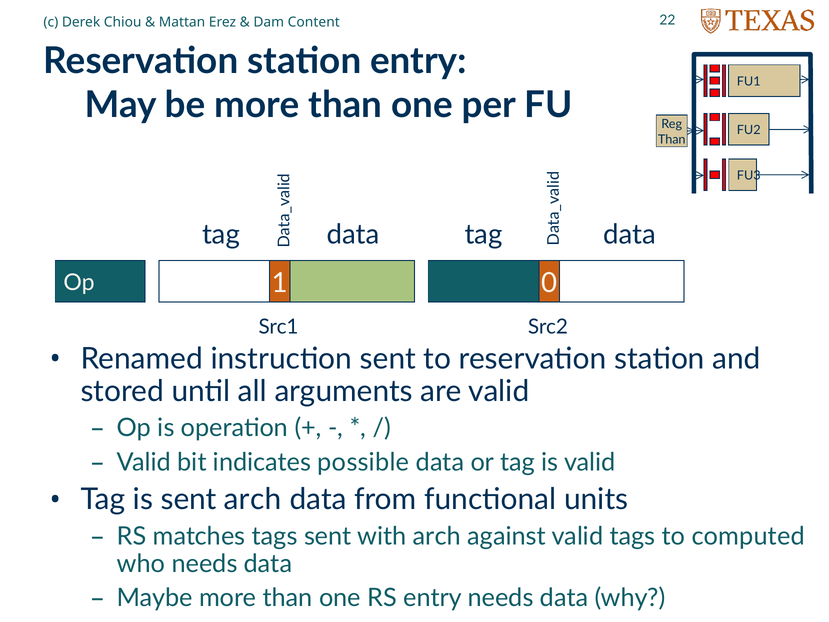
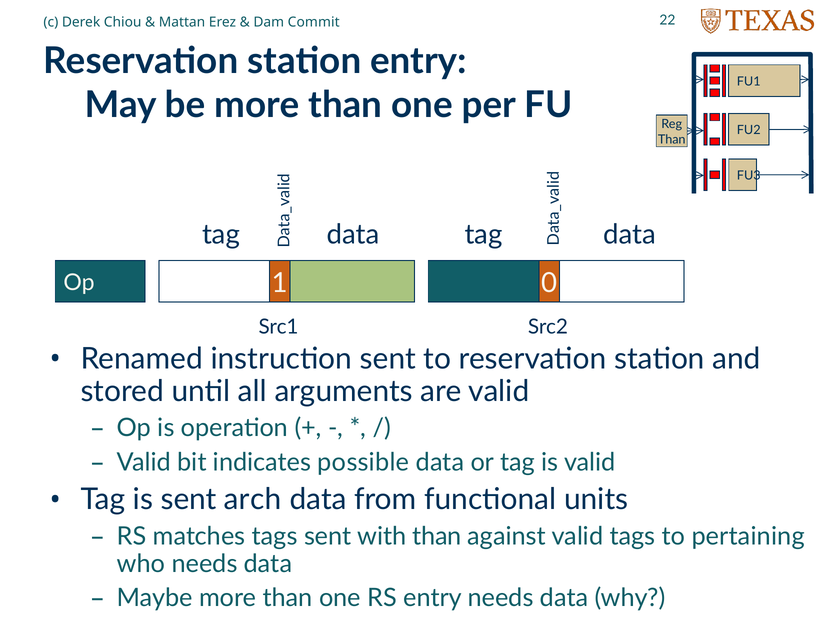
Content: Content -> Commit
with arch: arch -> than
computed: computed -> pertaining
